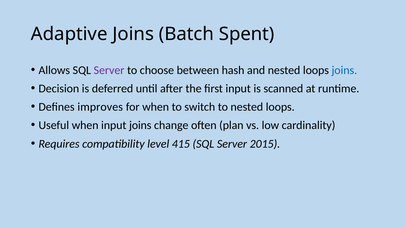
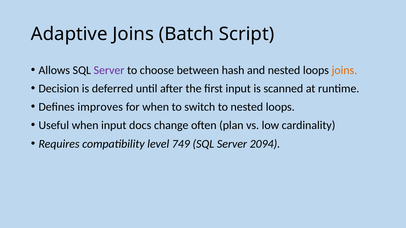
Spent: Spent -> Script
joins at (344, 70) colour: blue -> orange
input joins: joins -> docs
415: 415 -> 749
2015: 2015 -> 2094
